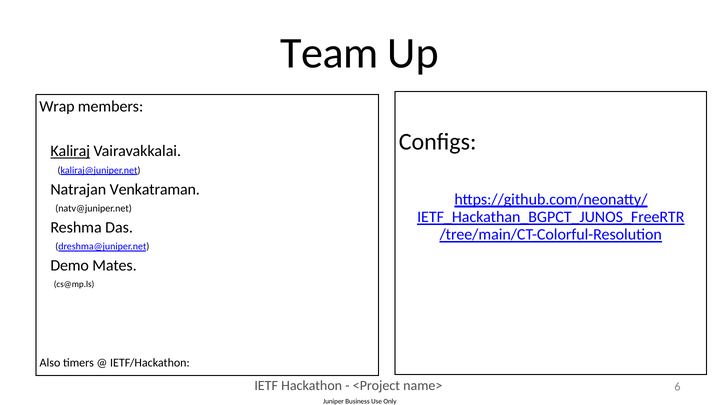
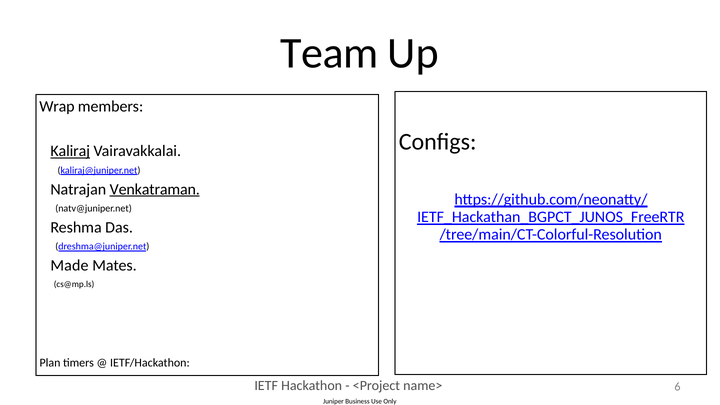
Venkatraman underline: none -> present
Demo: Demo -> Made
Also: Also -> Plan
